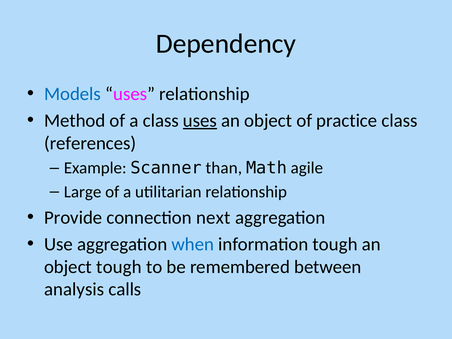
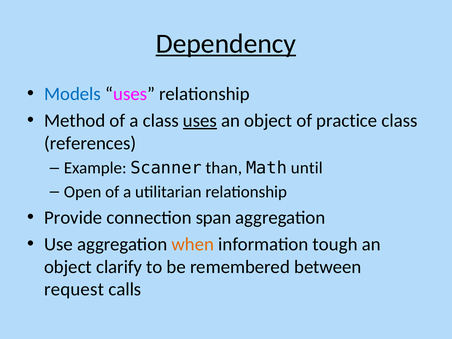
Dependency underline: none -> present
agile: agile -> until
Large: Large -> Open
next: next -> span
when colour: blue -> orange
object tough: tough -> clarify
analysis: analysis -> request
